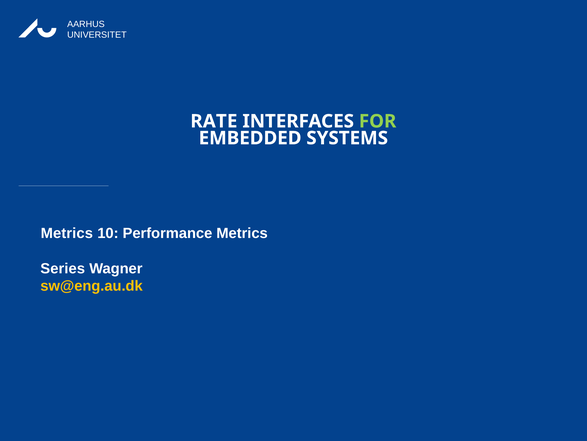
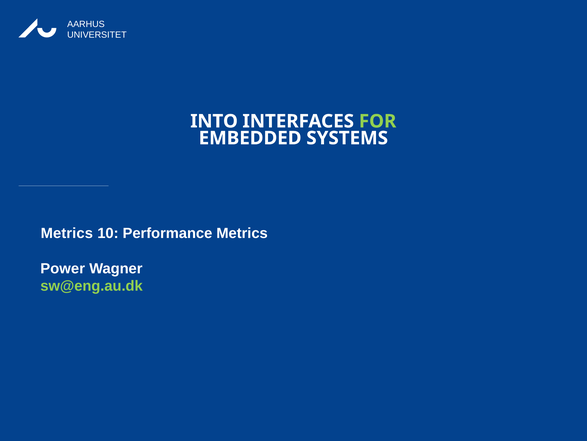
RATE: RATE -> INTO
Series: Series -> Power
sw@eng.au.dk colour: yellow -> light green
